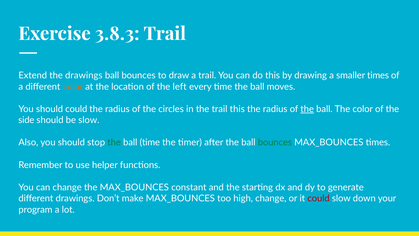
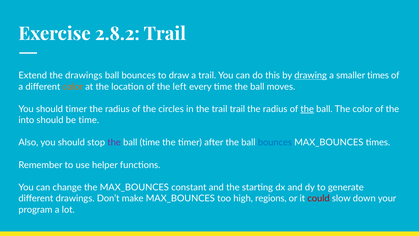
3.8.3: 3.8.3 -> 2.8.2
drawing underline: none -> present
should could: could -> timer
trail this: this -> trail
side: side -> into
be slow: slow -> time
the at (114, 142) colour: green -> purple
bounces at (275, 142) colour: green -> blue
high change: change -> regions
